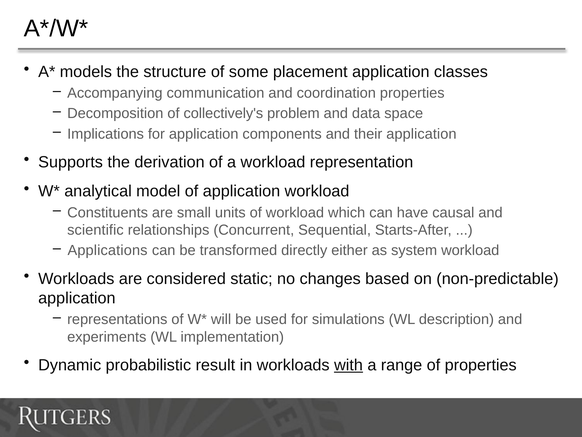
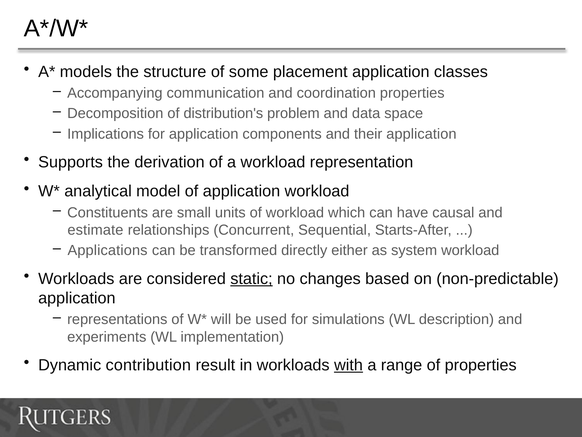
collectively's: collectively's -> distribution's
scientific: scientific -> estimate
static underline: none -> present
probabilistic: probabilistic -> contribution
